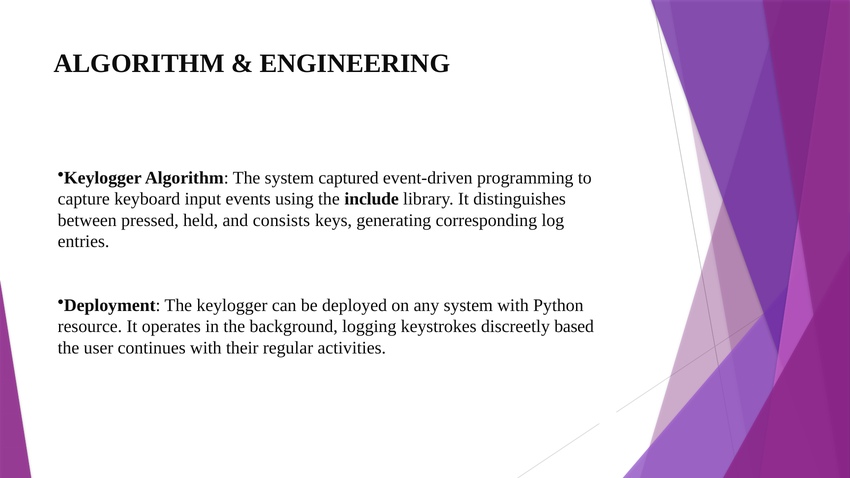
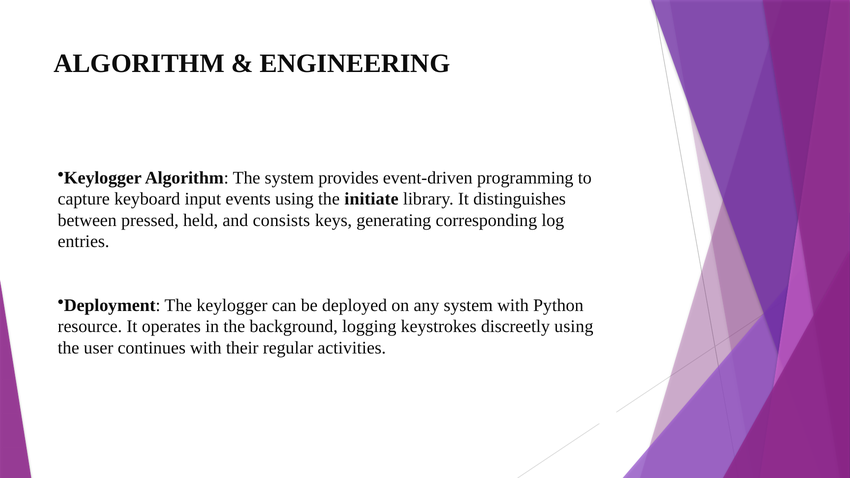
captured: captured -> provides
include: include -> initiate
discreetly based: based -> using
